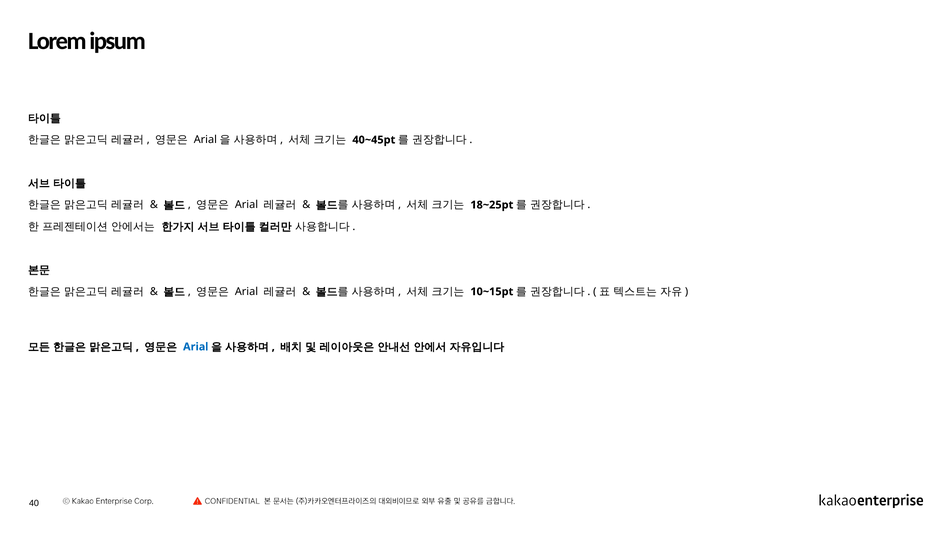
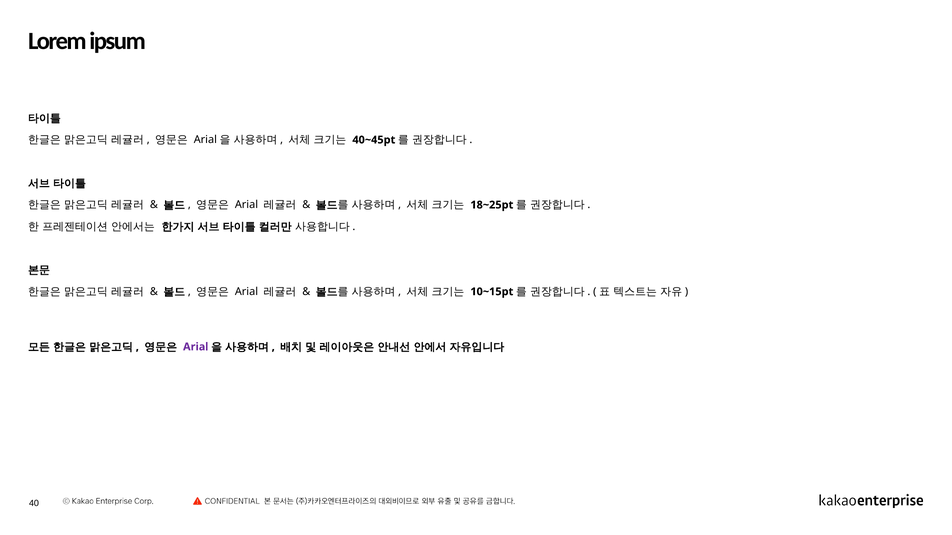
Arial at (196, 347) colour: blue -> purple
